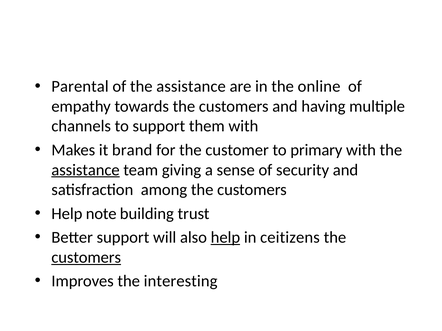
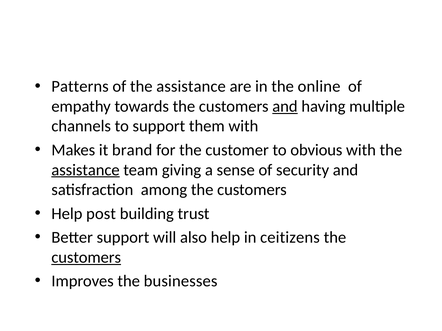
Parental: Parental -> Patterns
and at (285, 106) underline: none -> present
primary: primary -> obvious
note: note -> post
help at (225, 238) underline: present -> none
interesting: interesting -> businesses
